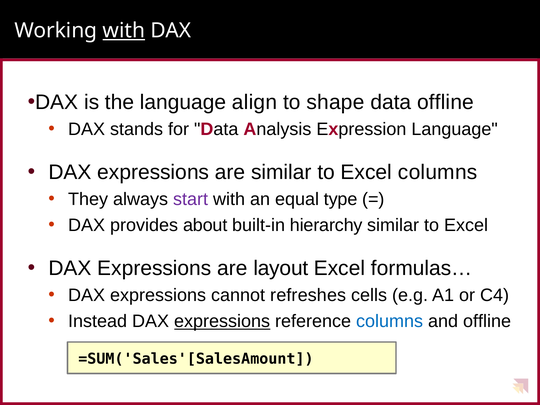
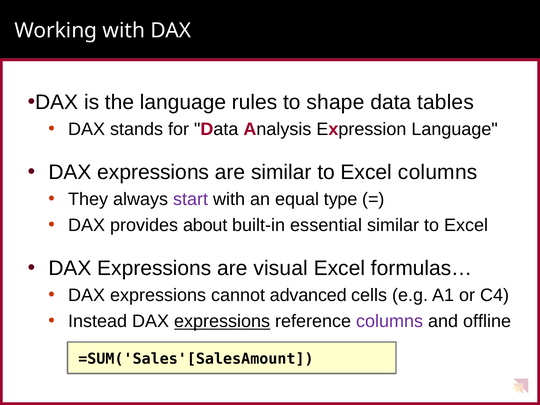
with at (124, 31) underline: present -> none
align: align -> rules
data offline: offline -> tables
hierarchy: hierarchy -> essential
layout: layout -> visual
refreshes: refreshes -> advanced
columns at (390, 321) colour: blue -> purple
